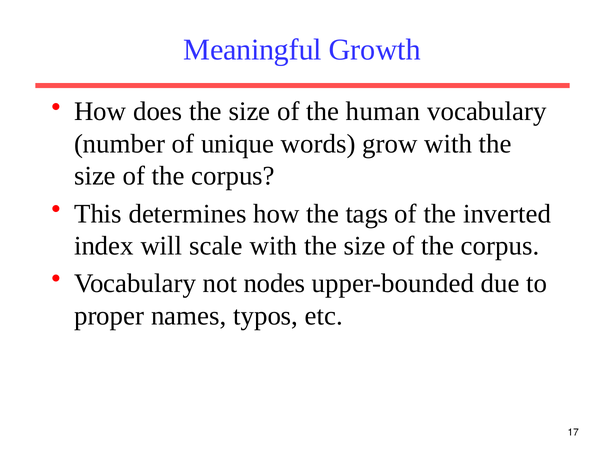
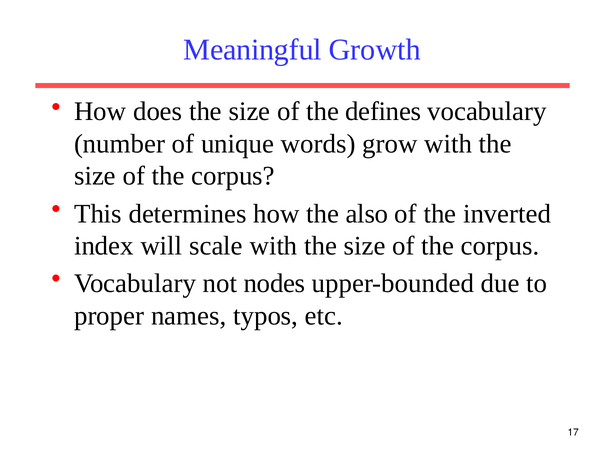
human: human -> defines
tags: tags -> also
